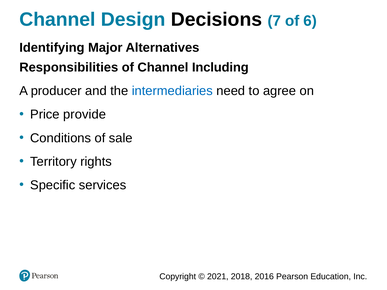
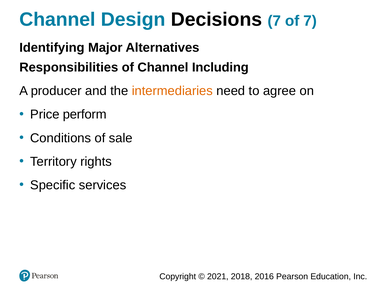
of 6: 6 -> 7
intermediaries colour: blue -> orange
provide: provide -> perform
